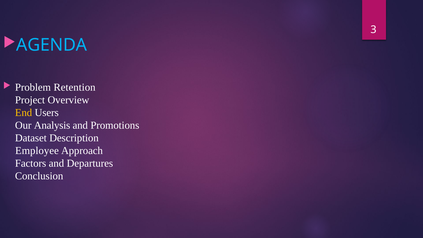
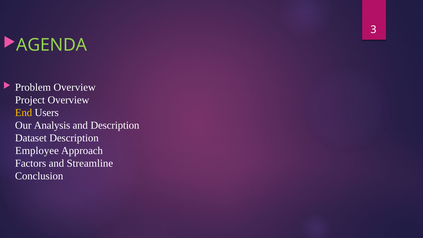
AGENDA colour: light blue -> light green
Problem Retention: Retention -> Overview
and Promotions: Promotions -> Description
Departures: Departures -> Streamline
